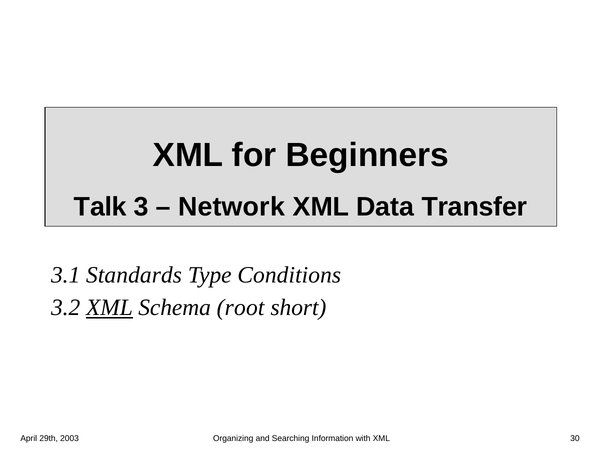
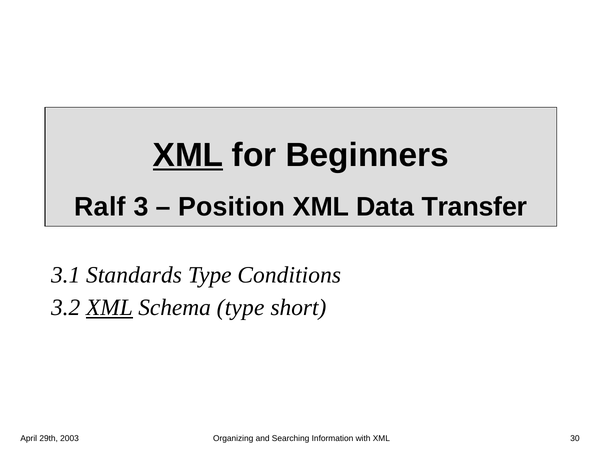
XML at (188, 155) underline: none -> present
Talk: Talk -> Ralf
Network: Network -> Position
Schema root: root -> type
